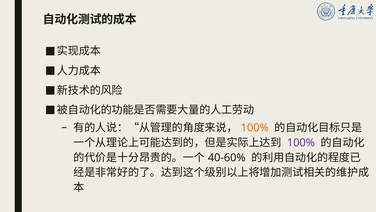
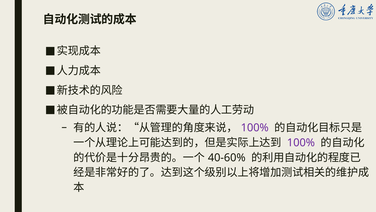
100% at (255, 127) colour: orange -> purple
